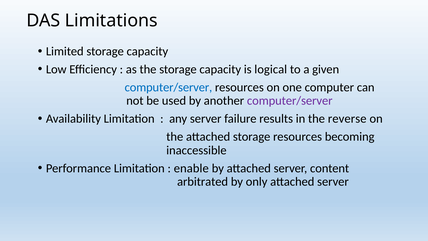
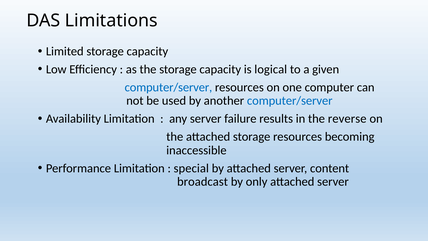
computer/server at (290, 101) colour: purple -> blue
enable: enable -> special
arbitrated: arbitrated -> broadcast
